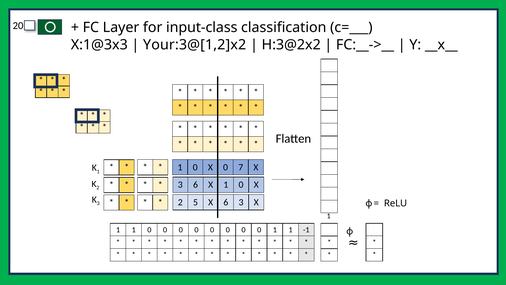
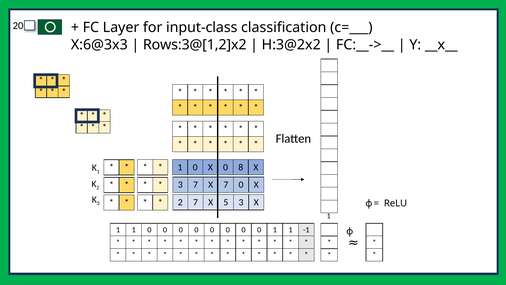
X:1@3x3: X:1@3x3 -> X:6@3x3
Your:3@[1,2]x2: Your:3@[1,2]x2 -> Rows:3@[1,2]x2
7: 7 -> 8
3 6: 6 -> 7
X 1: 1 -> 7
2 5: 5 -> 7
X 6: 6 -> 5
